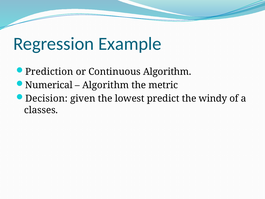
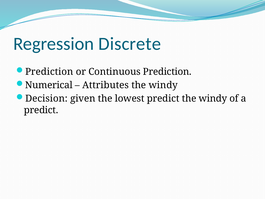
Example: Example -> Discrete
Continuous Algorithm: Algorithm -> Prediction
Algorithm at (106, 85): Algorithm -> Attributes
metric at (163, 85): metric -> windy
classes at (41, 110): classes -> predict
